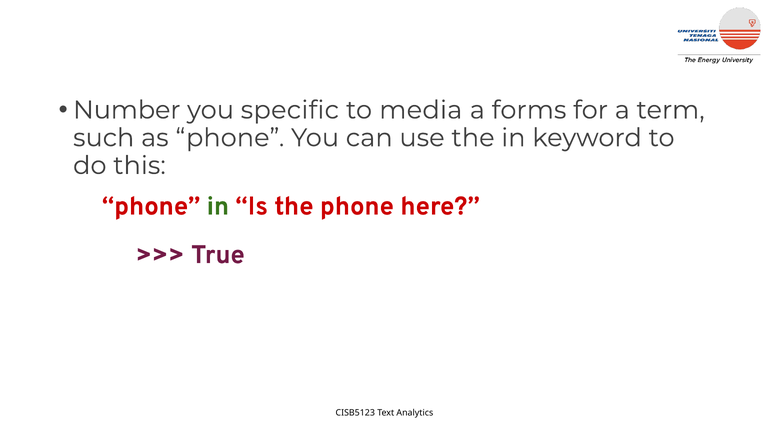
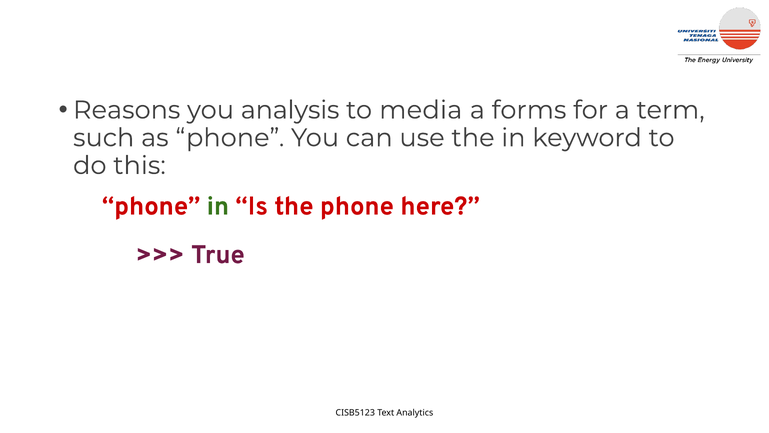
Number: Number -> Reasons
specific: specific -> analysis
